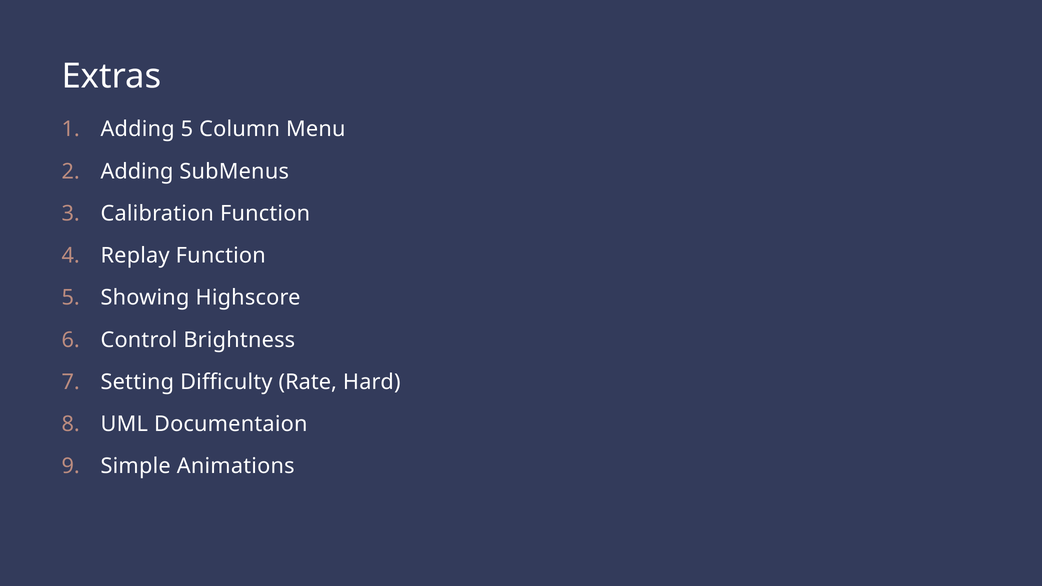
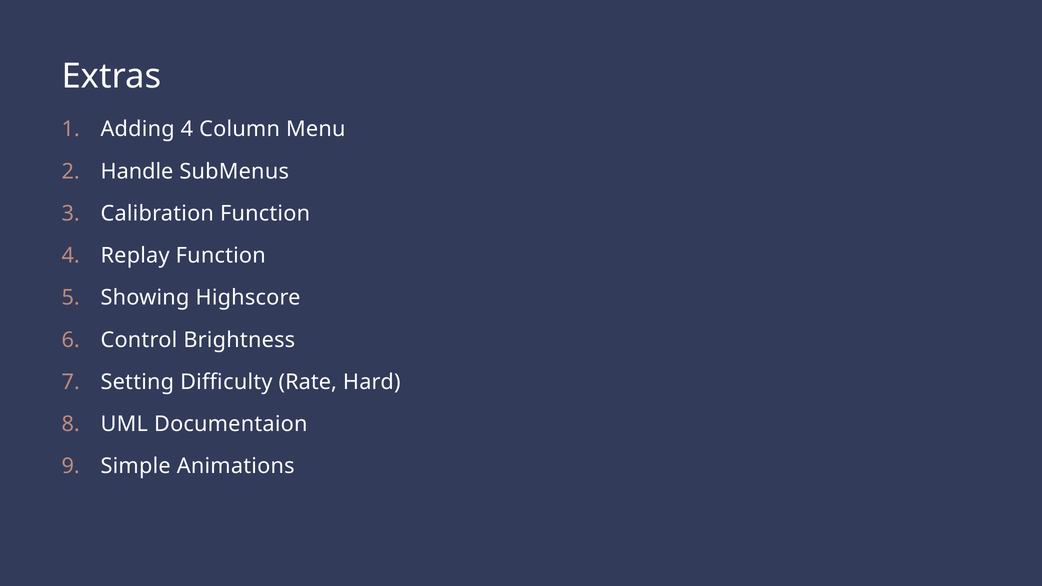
Adding 5: 5 -> 4
2 Adding: Adding -> Handle
